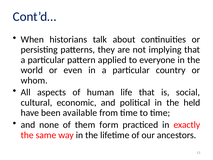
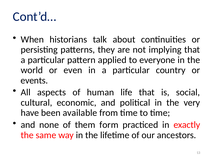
whom: whom -> events
held: held -> very
